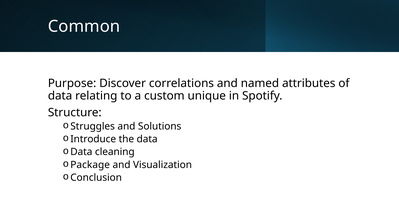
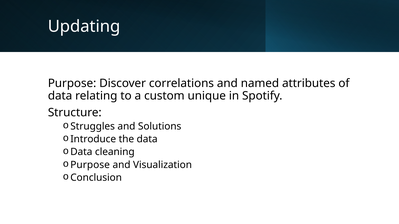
Common: Common -> Updating
Package at (90, 165): Package -> Purpose
